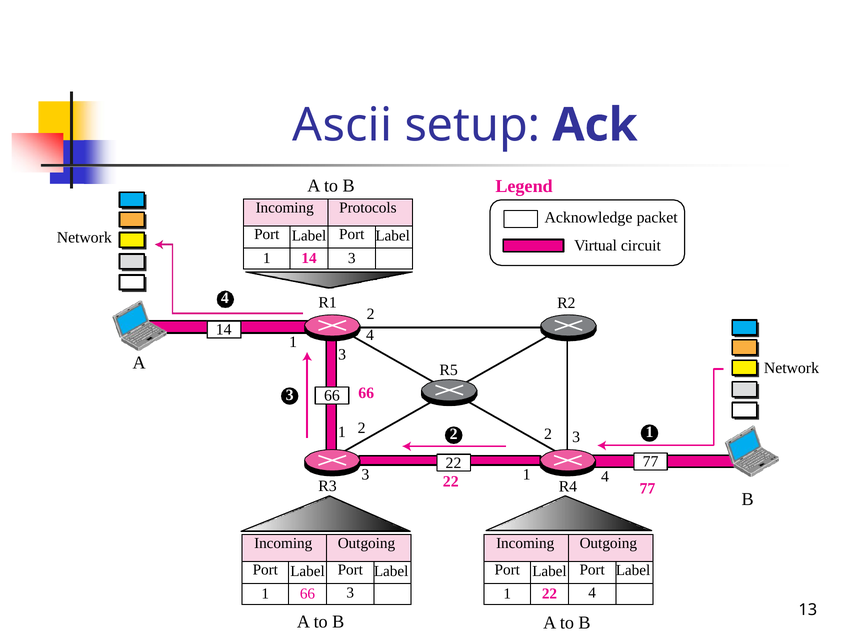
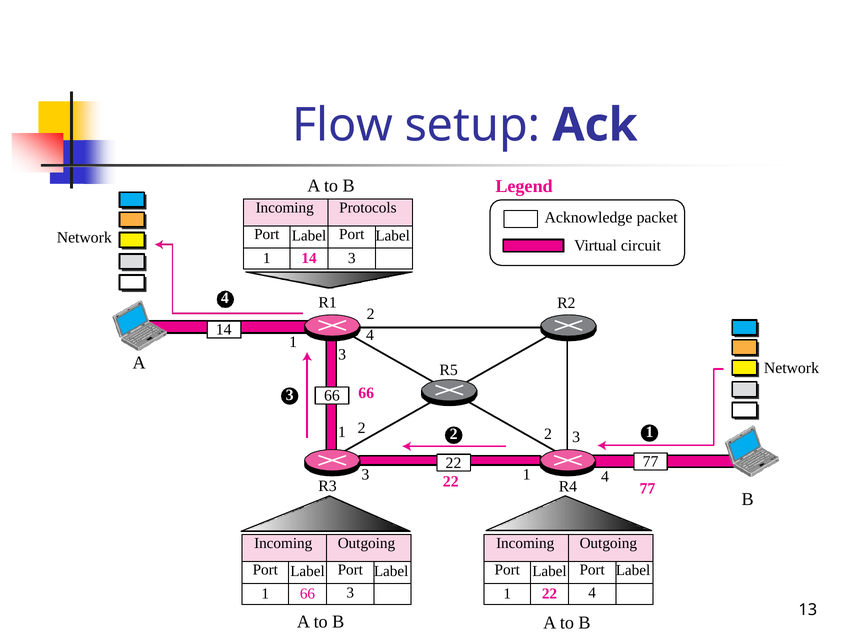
Ascii: Ascii -> Flow
